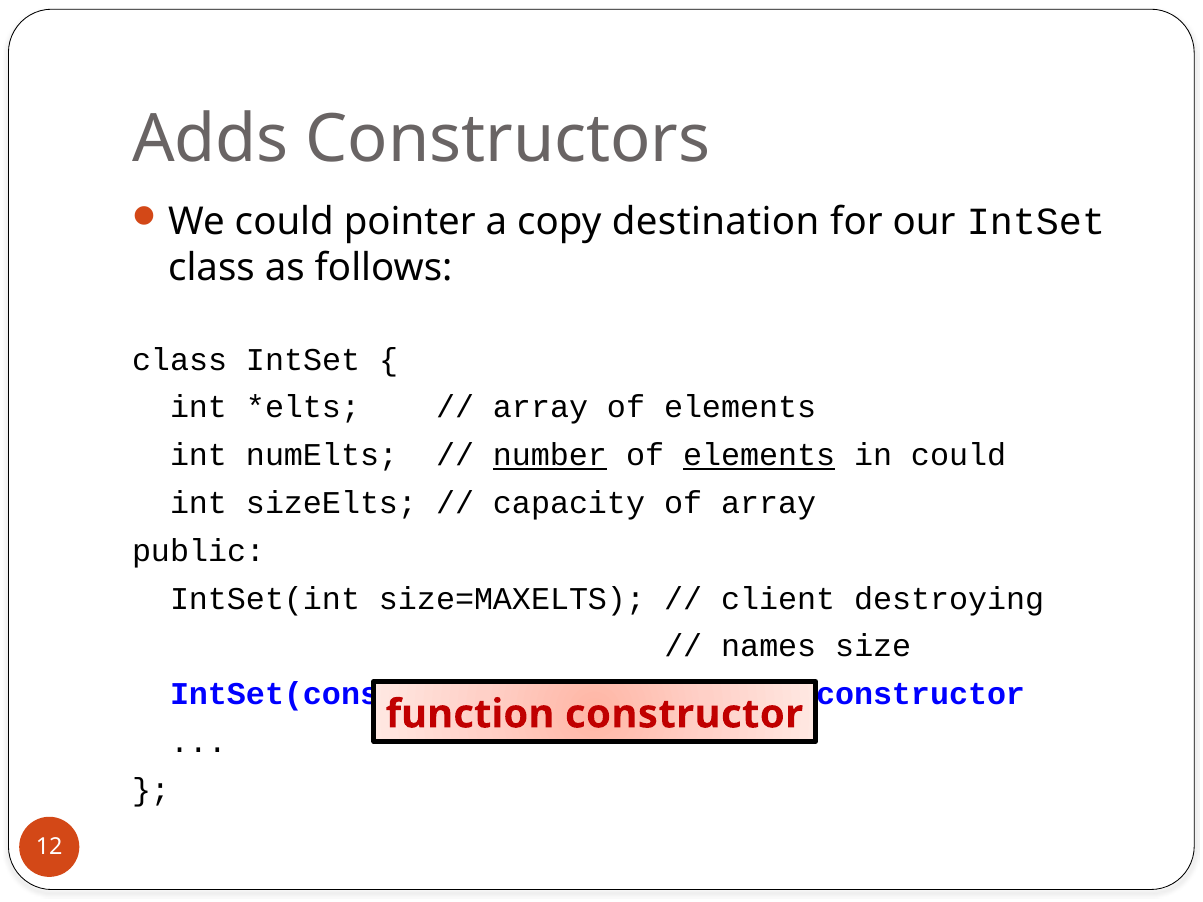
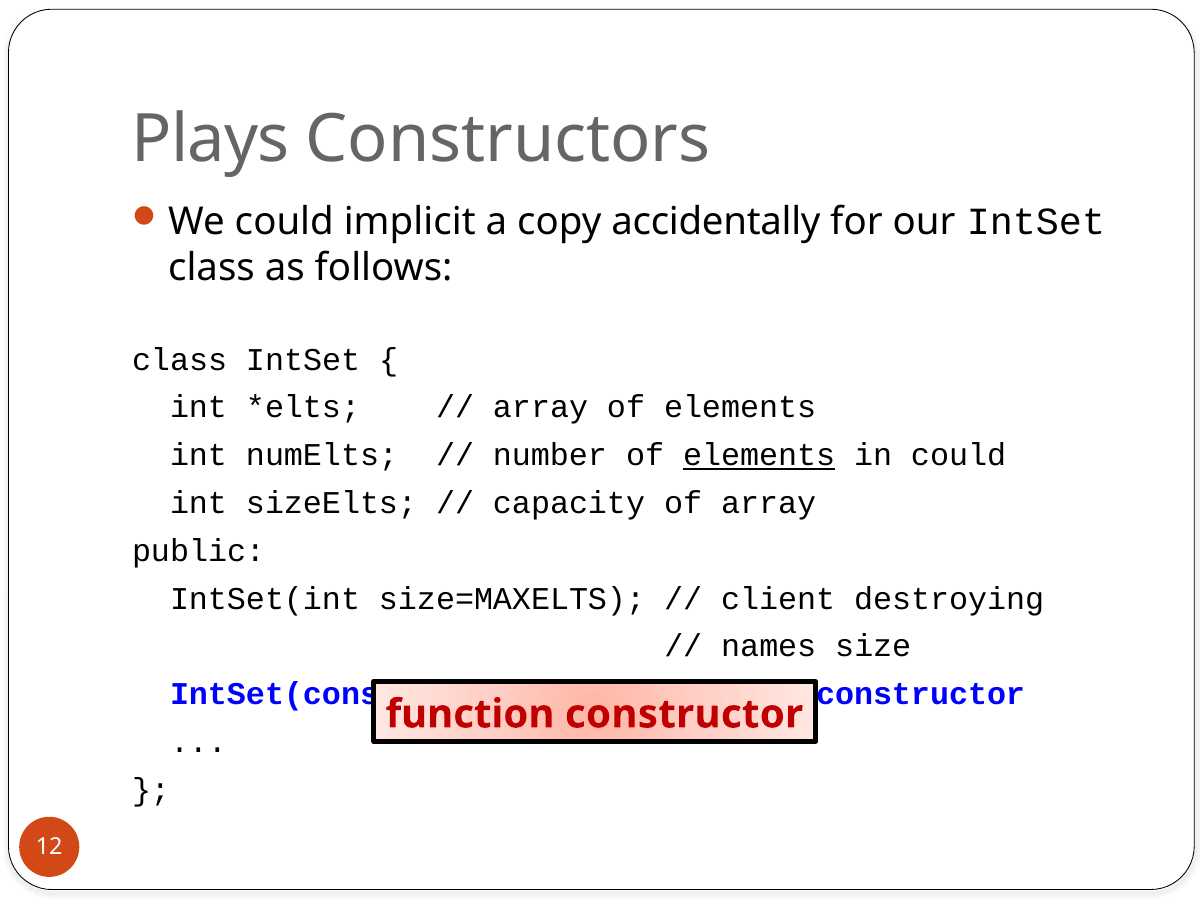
Adds: Adds -> Plays
pointer: pointer -> implicit
destination: destination -> accidentally
number underline: present -> none
